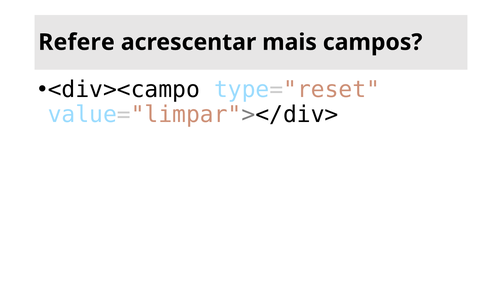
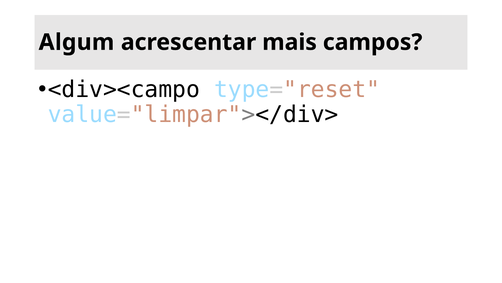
Refere: Refere -> Algum
